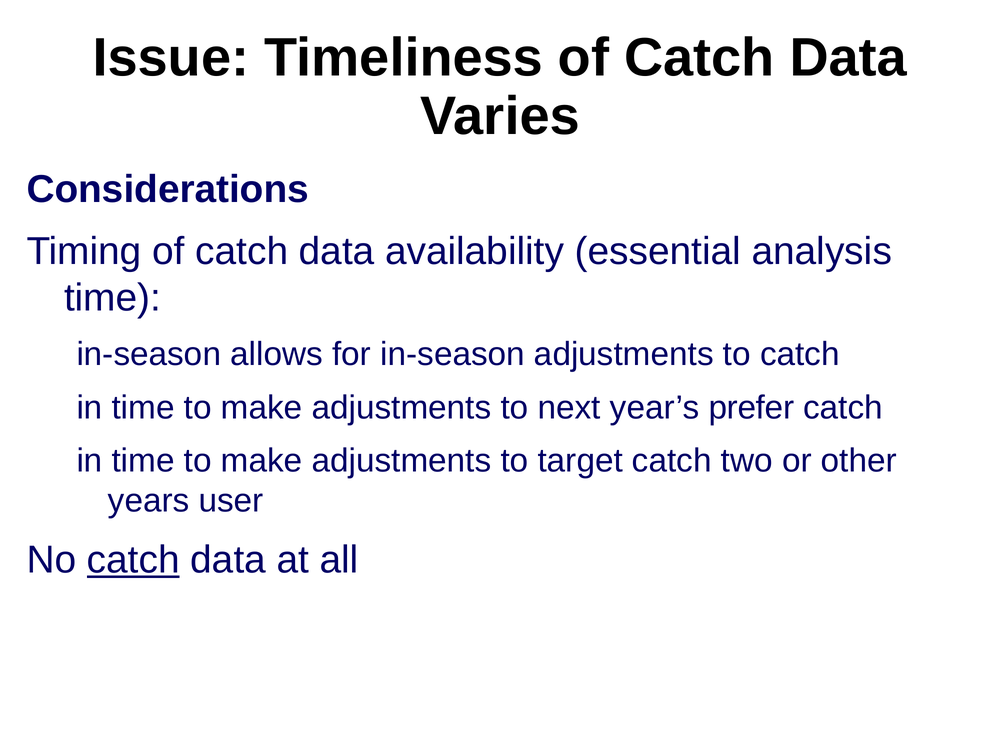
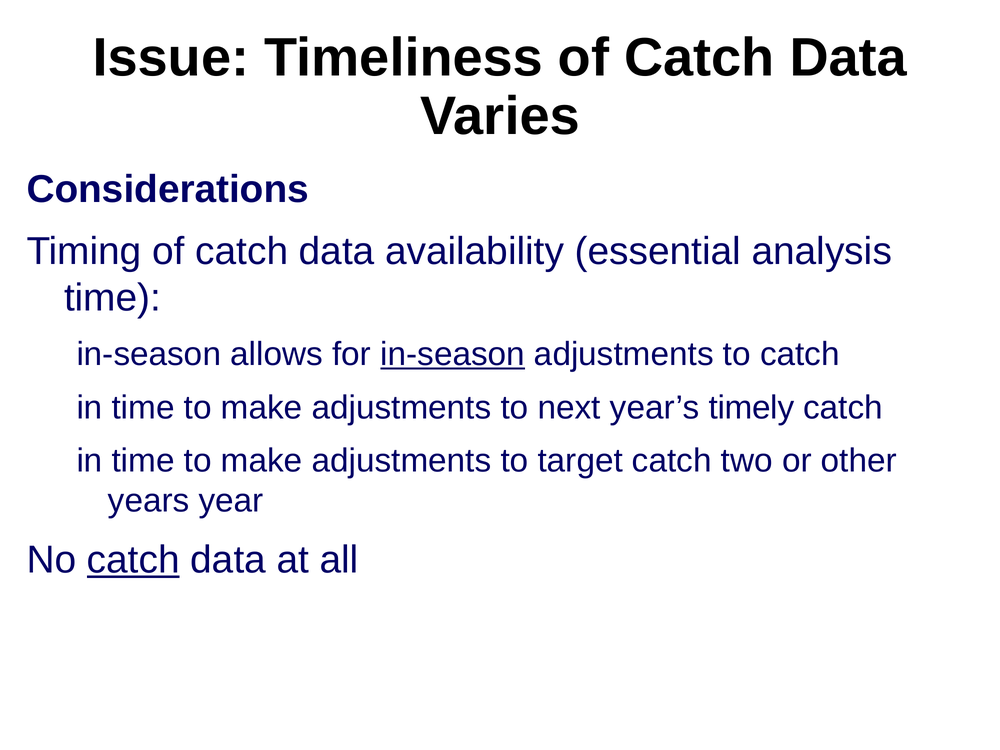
in-season at (453, 354) underline: none -> present
prefer: prefer -> timely
user: user -> year
